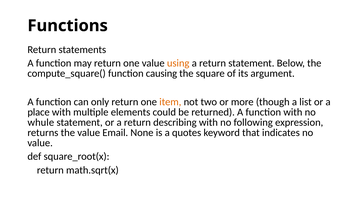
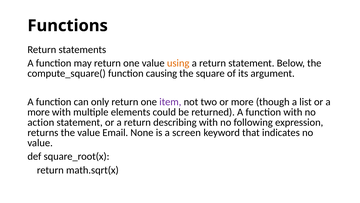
item colour: orange -> purple
place at (39, 112): place -> more
whule: whule -> action
quotes: quotes -> screen
